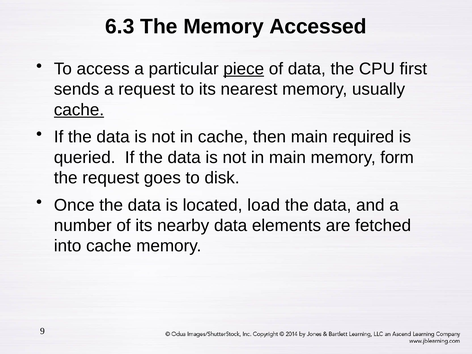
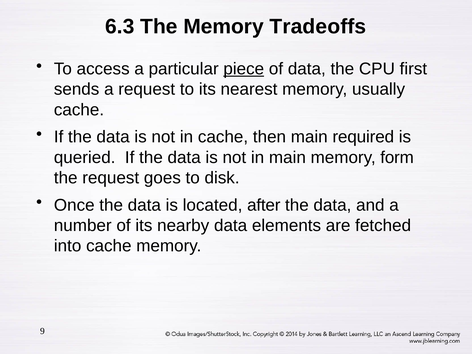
Accessed: Accessed -> Tradeoffs
cache at (79, 110) underline: present -> none
load: load -> after
